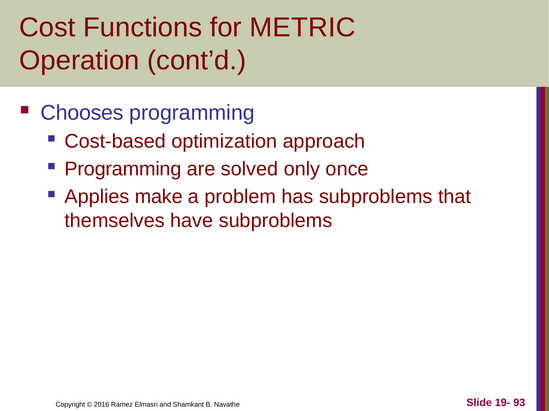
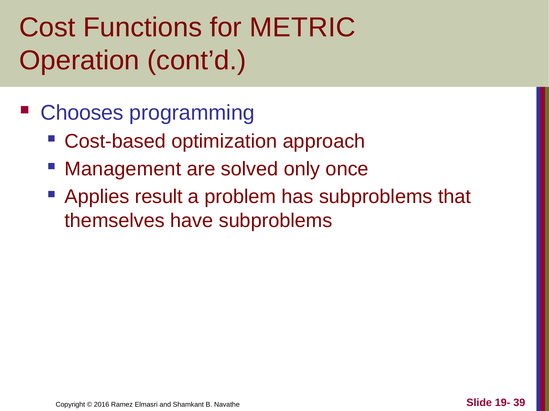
Programming at (123, 169): Programming -> Management
make: make -> result
93: 93 -> 39
